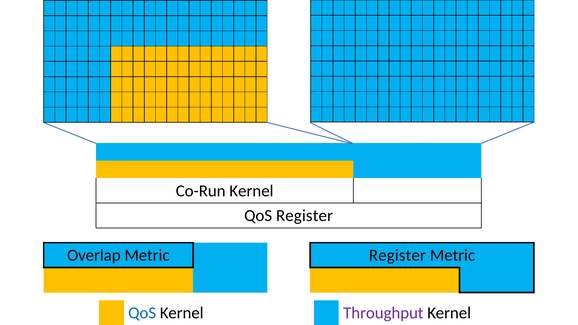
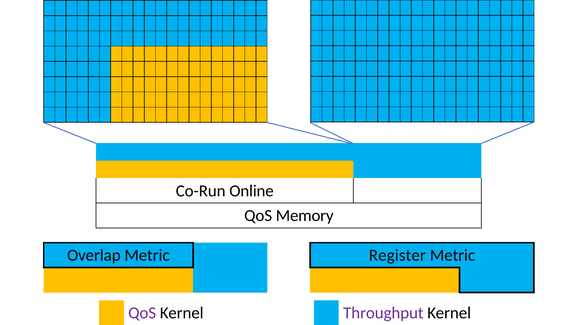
Co-Run Kernel: Kernel -> Online
QoS Register: Register -> Memory
QoS at (142, 313) colour: blue -> purple
